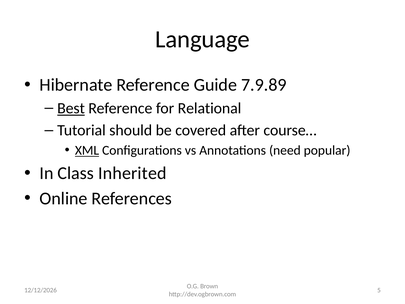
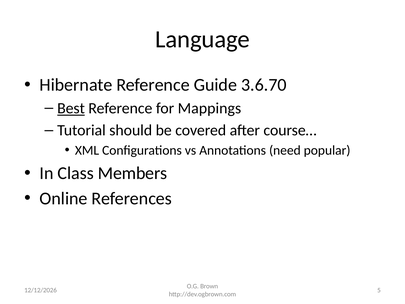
7.9.89: 7.9.89 -> 3.6.70
Relational: Relational -> Mappings
XML underline: present -> none
Inherited: Inherited -> Members
